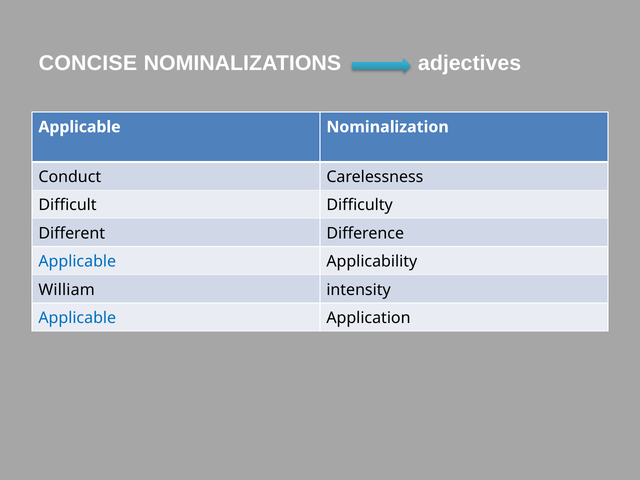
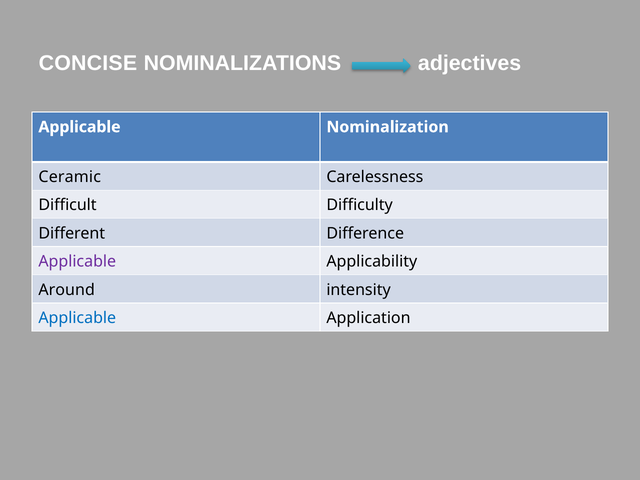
Conduct: Conduct -> Ceramic
Applicable at (77, 262) colour: blue -> purple
William: William -> Around
